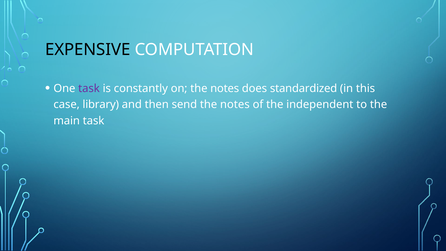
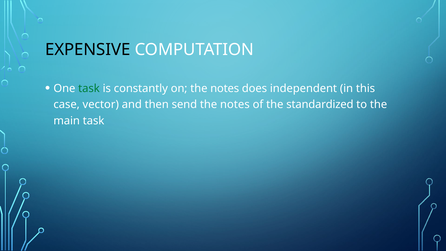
task at (89, 89) colour: purple -> green
standardized: standardized -> independent
library: library -> vector
independent: independent -> standardized
